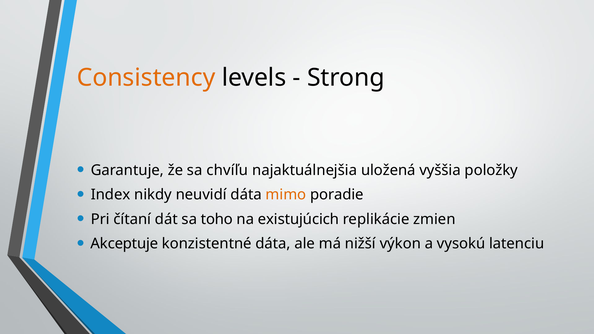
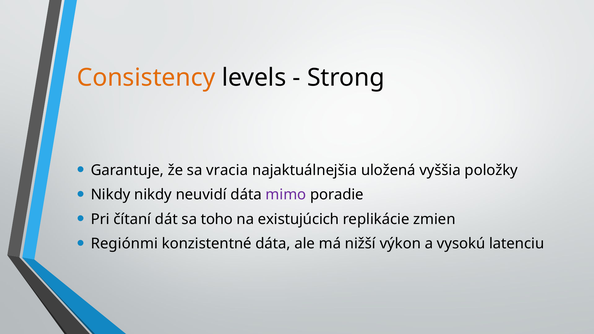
chvíľu: chvíľu -> vracia
Index at (111, 195): Index -> Nikdy
mimo colour: orange -> purple
Akceptuje: Akceptuje -> Regiónmi
